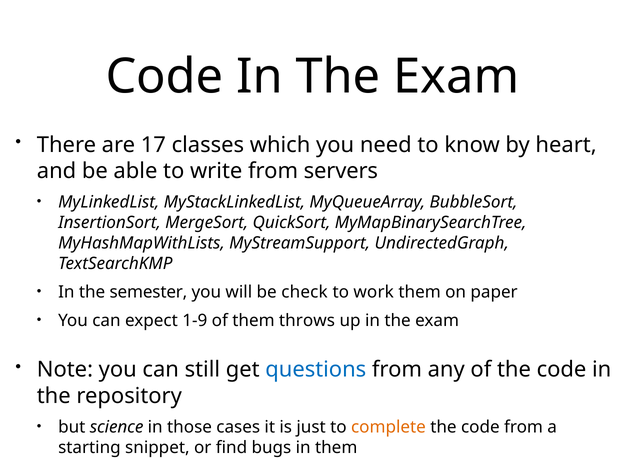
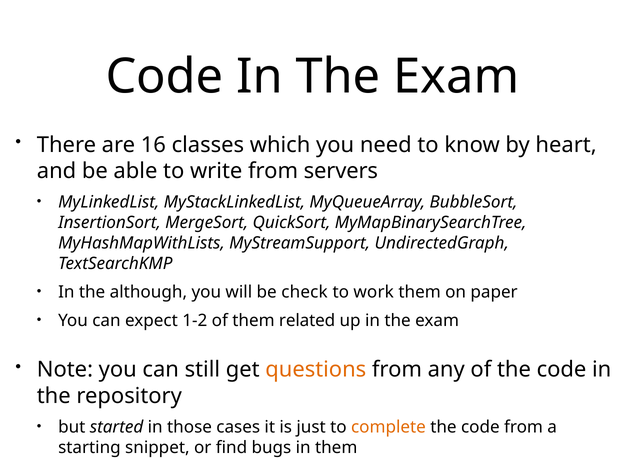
17: 17 -> 16
semester: semester -> although
1-9: 1-9 -> 1-2
throws: throws -> related
questions colour: blue -> orange
science: science -> started
